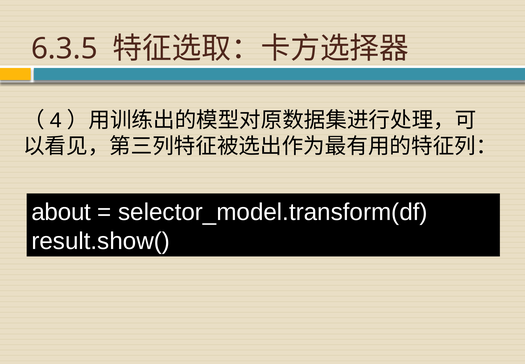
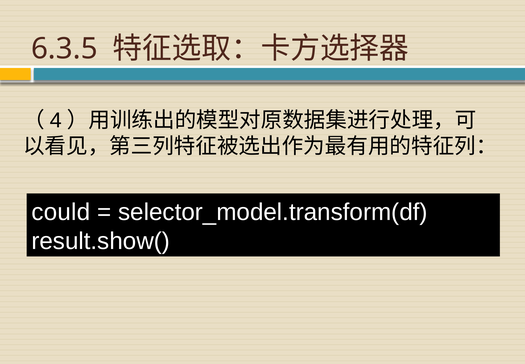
about: about -> could
